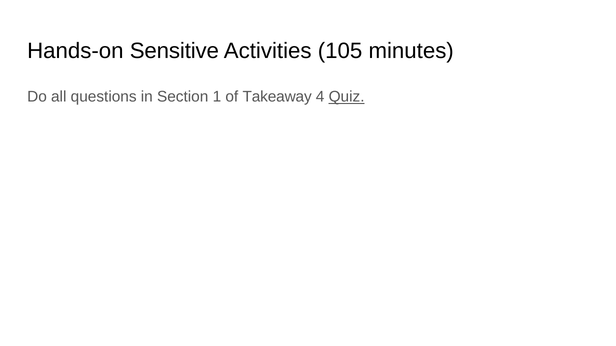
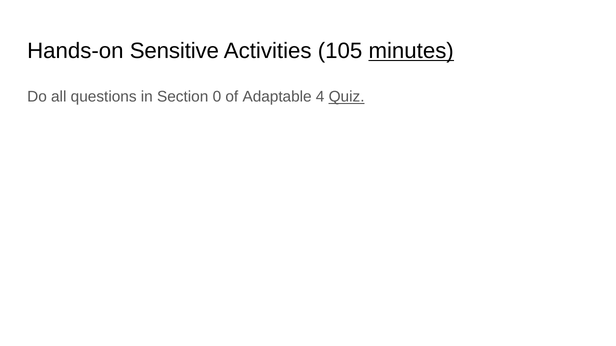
minutes underline: none -> present
1: 1 -> 0
Takeaway: Takeaway -> Adaptable
